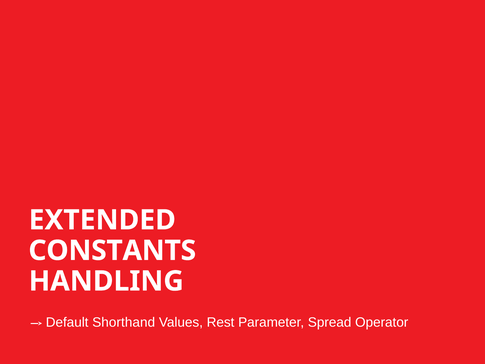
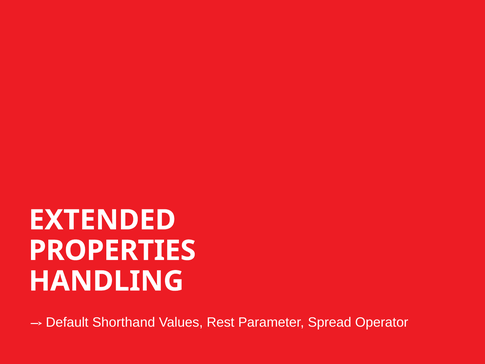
CONSTANTS: CONSTANTS -> PROPERTIES
